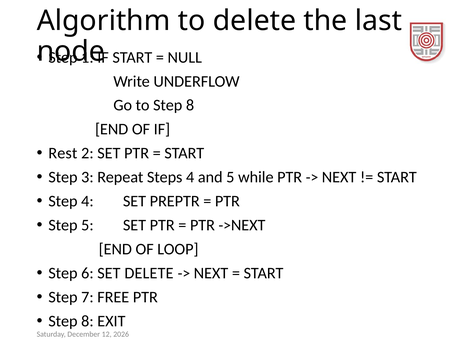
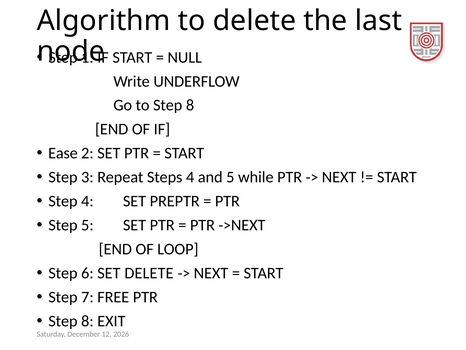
Rest: Rest -> Ease
